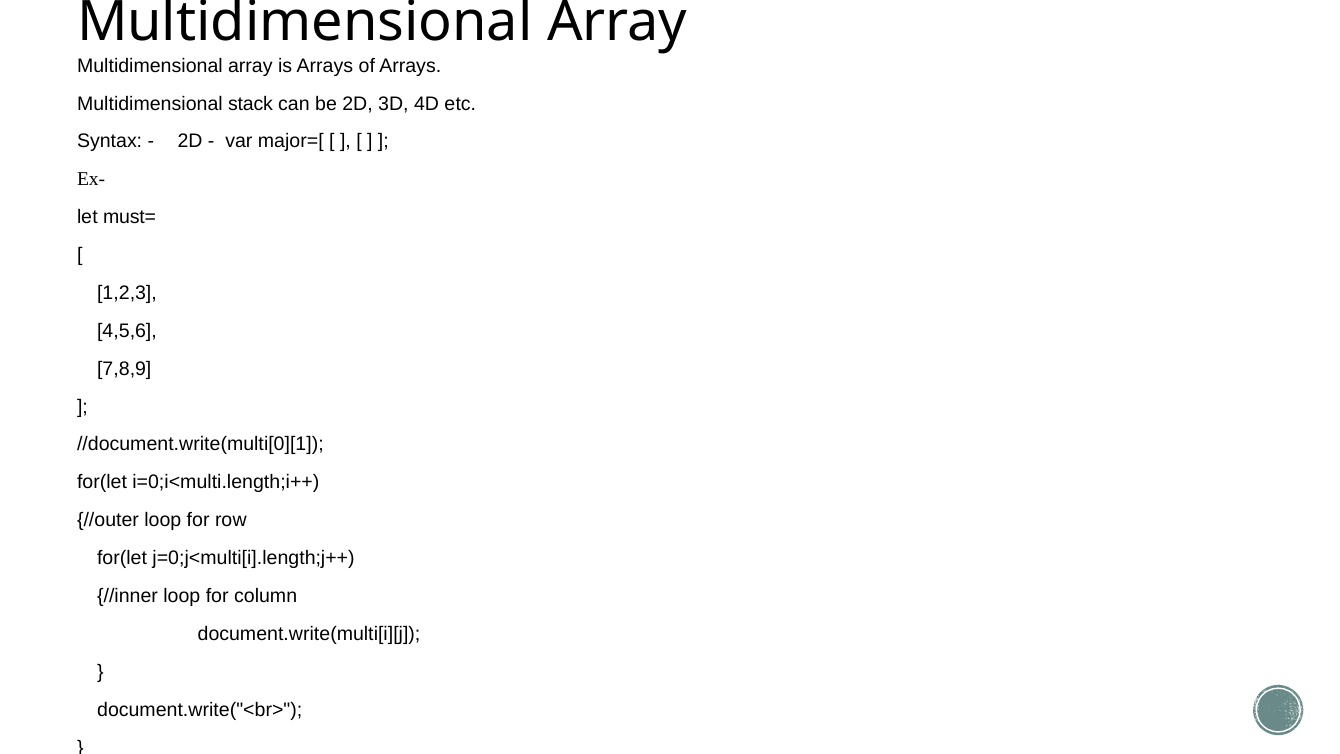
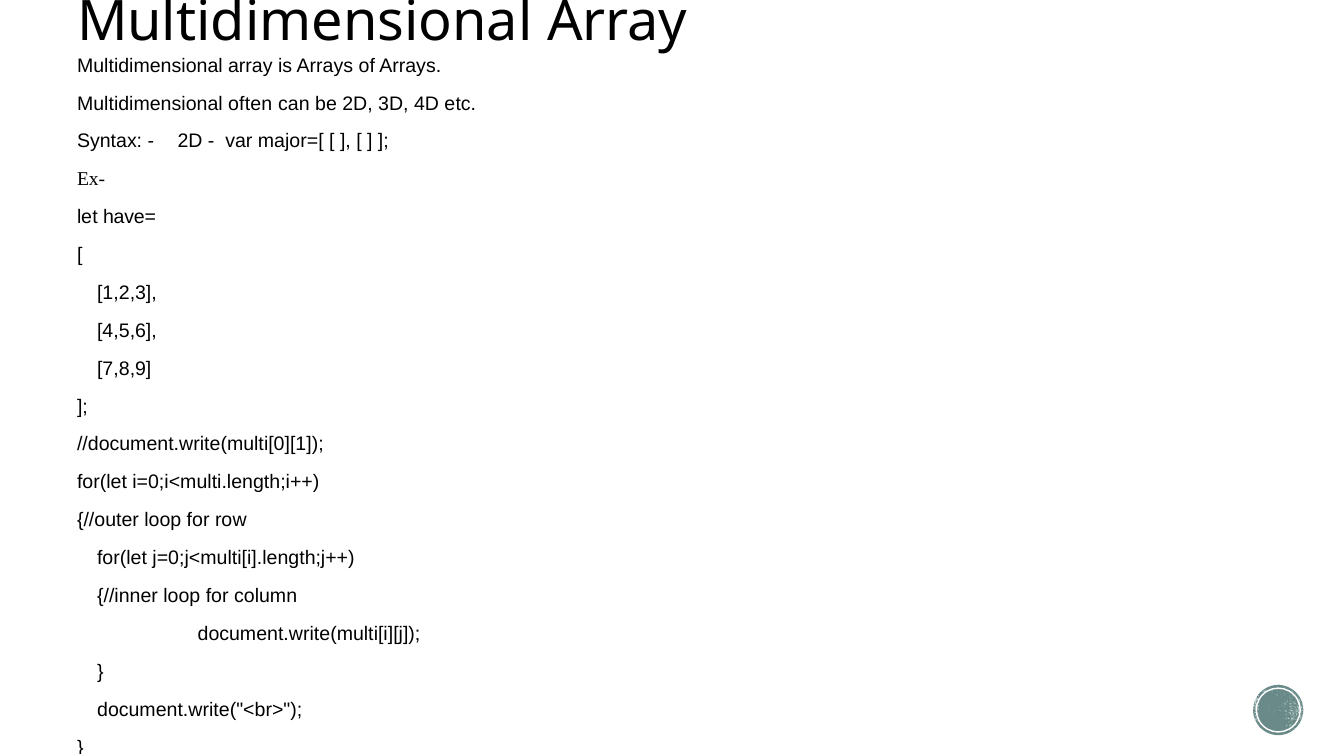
stack: stack -> often
must=: must= -> have=
